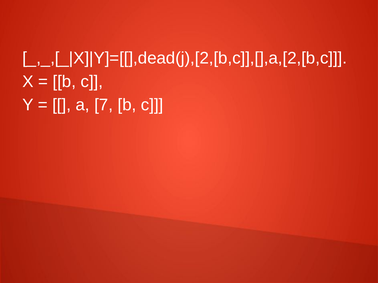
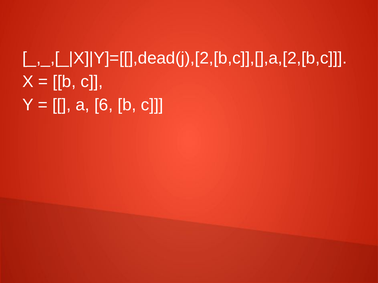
7: 7 -> 6
